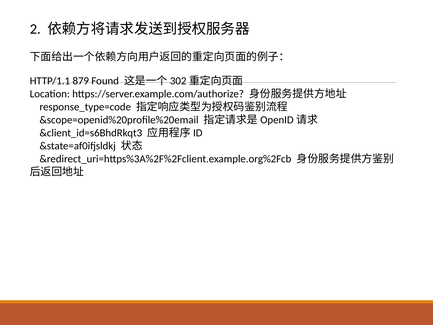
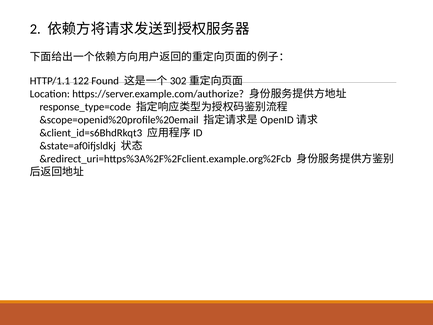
879: 879 -> 122
